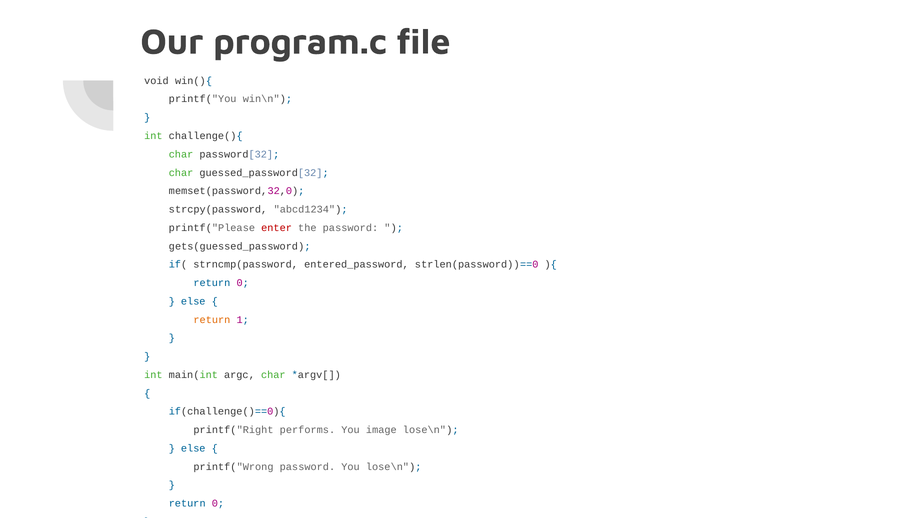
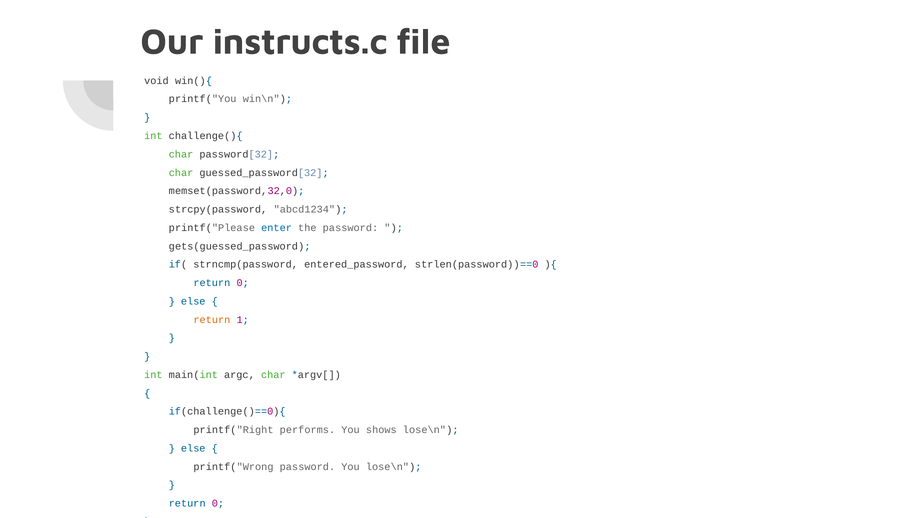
program.c: program.c -> instructs.c
enter colour: red -> blue
image: image -> shows
